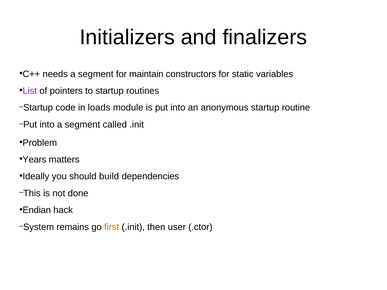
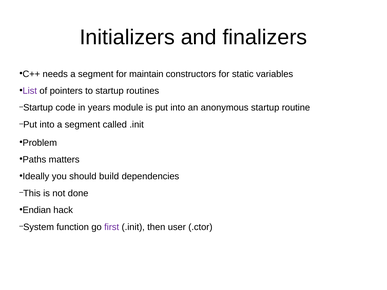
loads: loads -> years
Years: Years -> Paths
remains: remains -> function
first colour: orange -> purple
